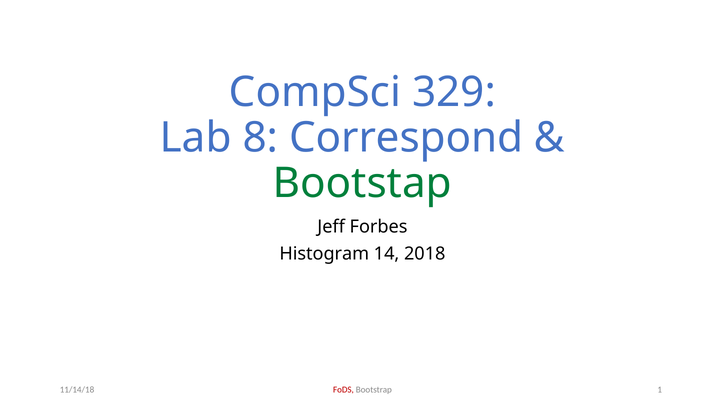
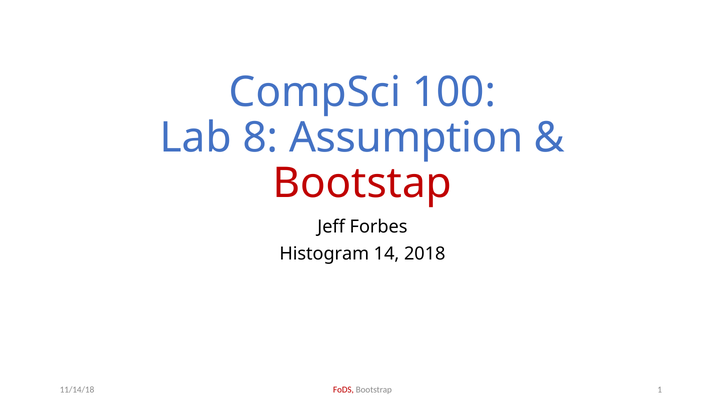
329: 329 -> 100
Correspond: Correspond -> Assumption
Bootstap colour: green -> red
